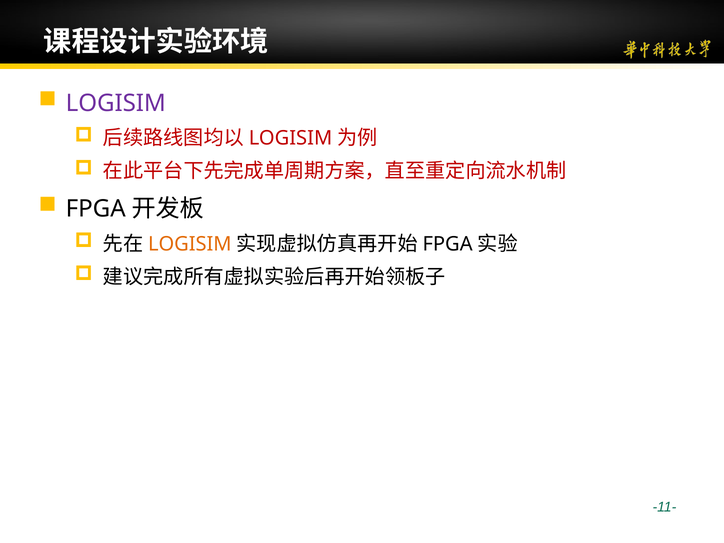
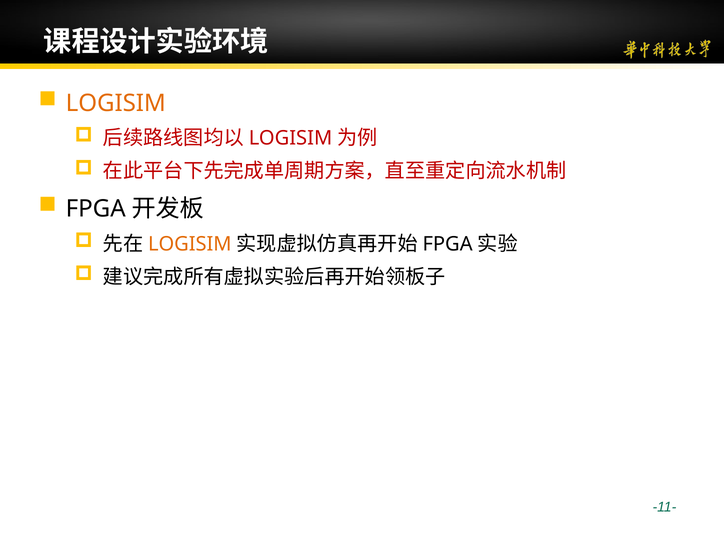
LOGISIM at (116, 103) colour: purple -> orange
